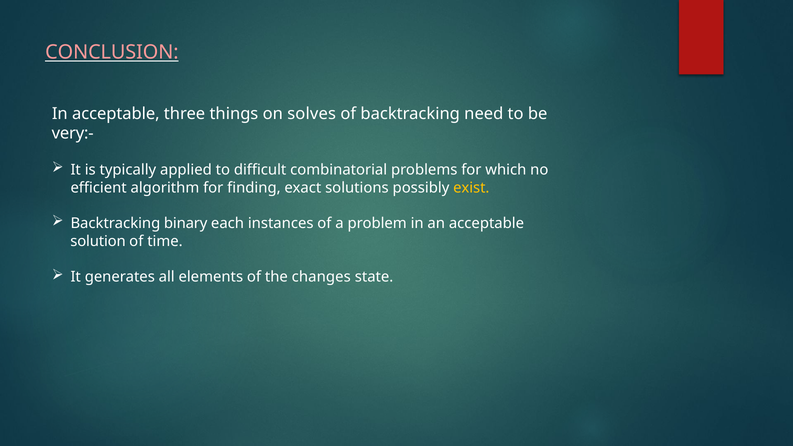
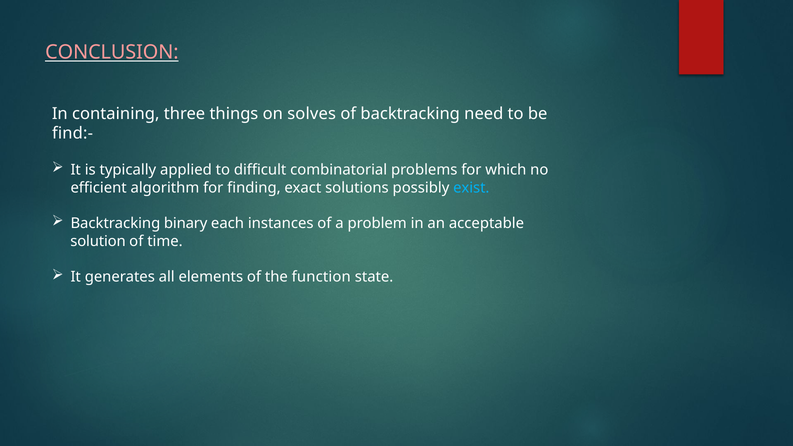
In acceptable: acceptable -> containing
very:-: very:- -> find:-
exist colour: yellow -> light blue
changes: changes -> function
